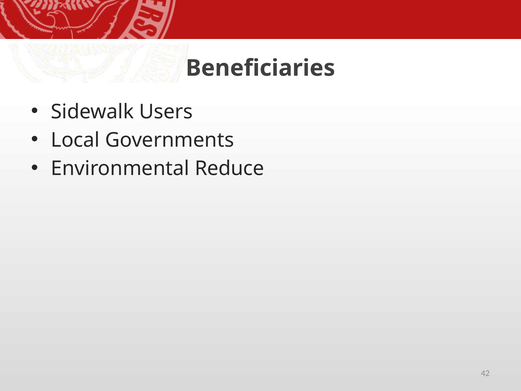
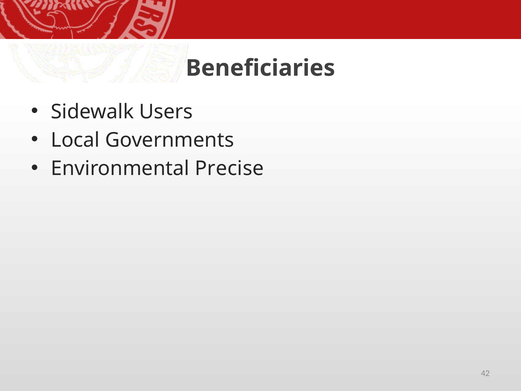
Reduce: Reduce -> Precise
